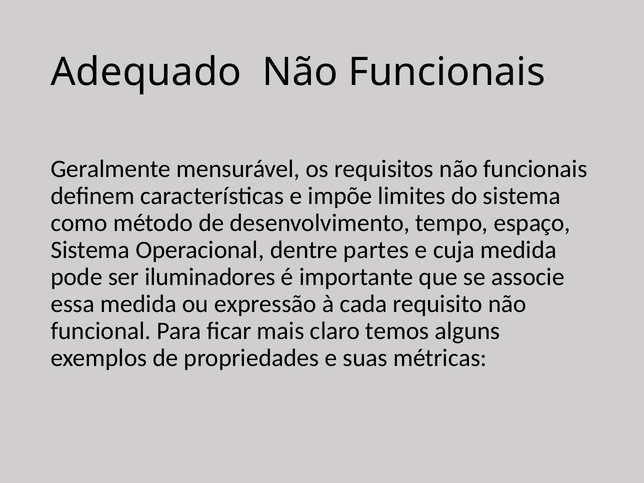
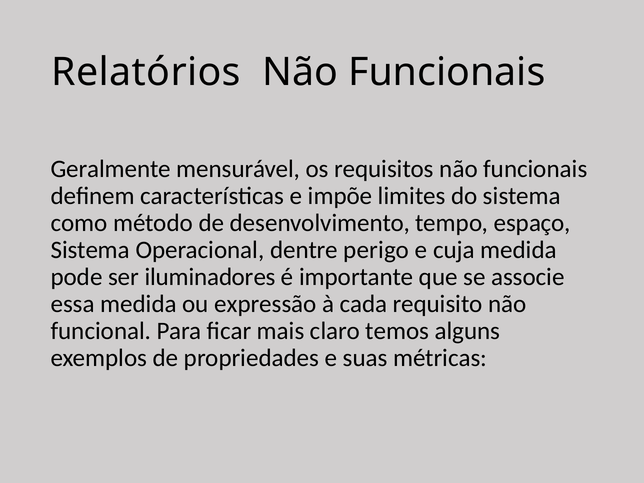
Adequado: Adequado -> Relatórios
partes: partes -> perigo
